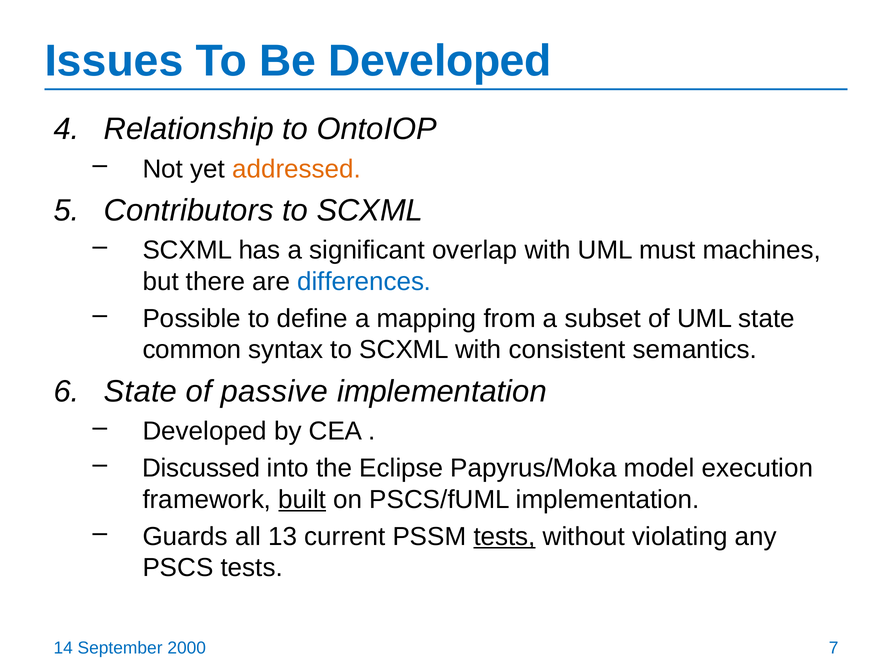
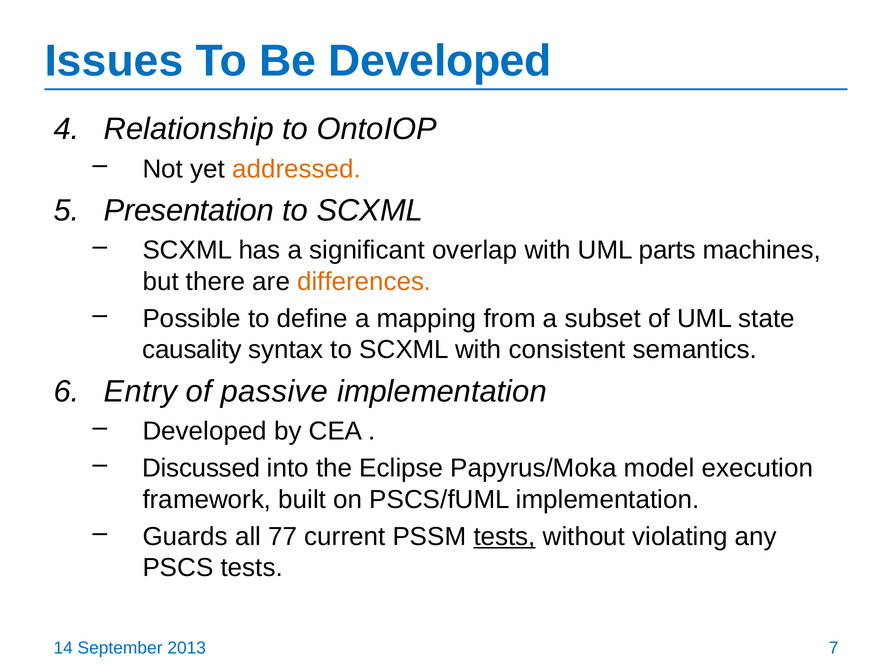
Contributors: Contributors -> Presentation
must: must -> parts
differences colour: blue -> orange
common: common -> causality
State at (140, 391): State -> Entry
built underline: present -> none
13: 13 -> 77
2000: 2000 -> 2013
